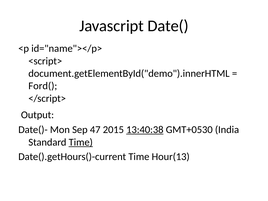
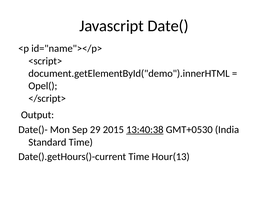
Ford(: Ford( -> Opel(
47: 47 -> 29
Time at (81, 142) underline: present -> none
